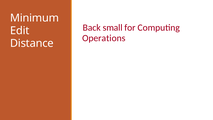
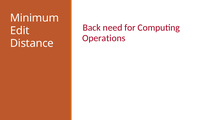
small: small -> need
